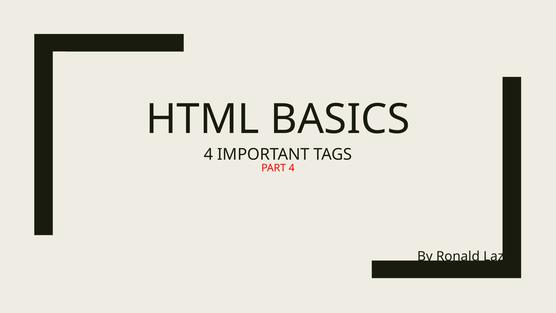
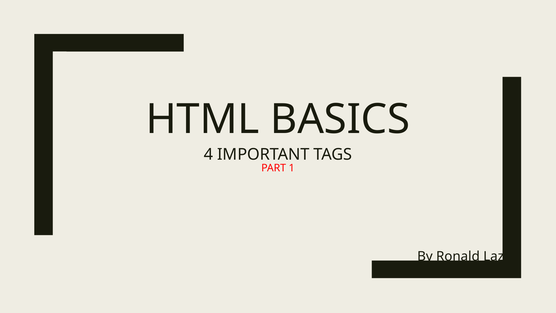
PART 4: 4 -> 1
